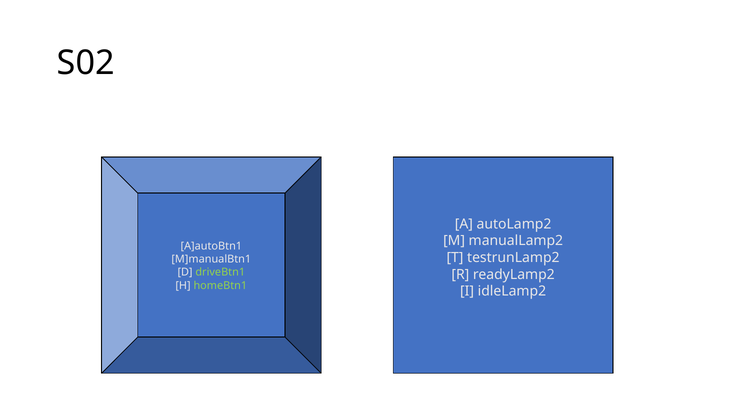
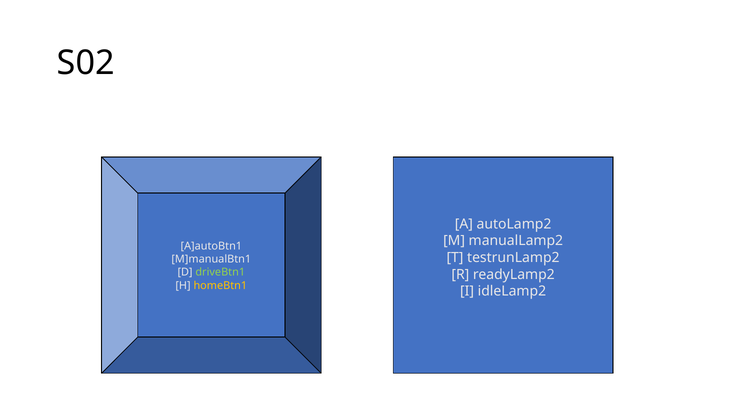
homeBtn1 colour: light green -> yellow
